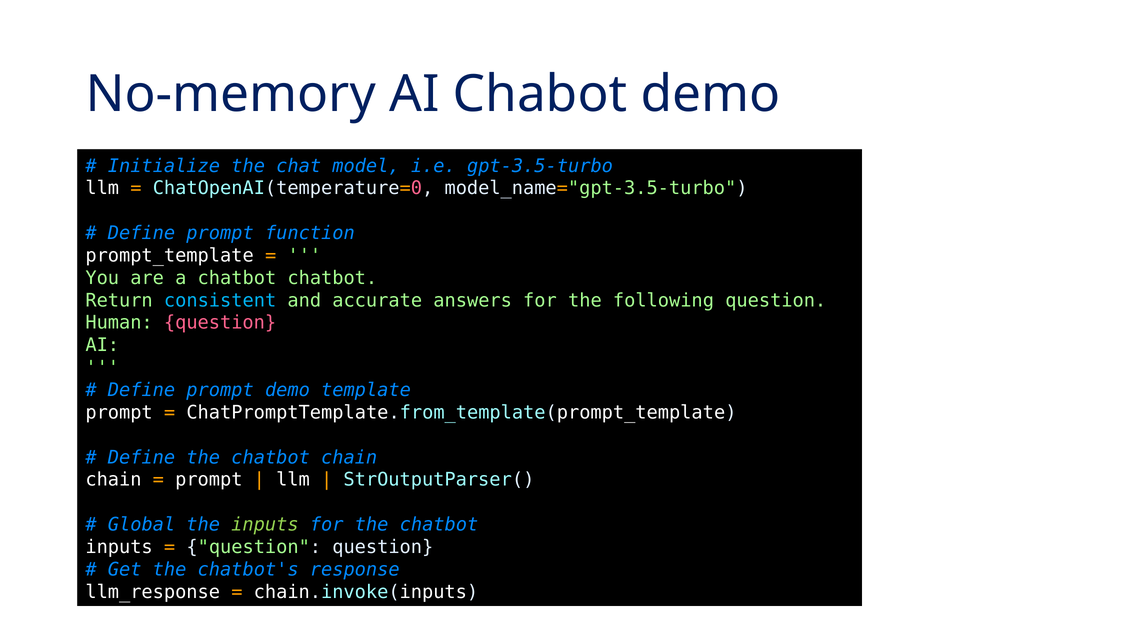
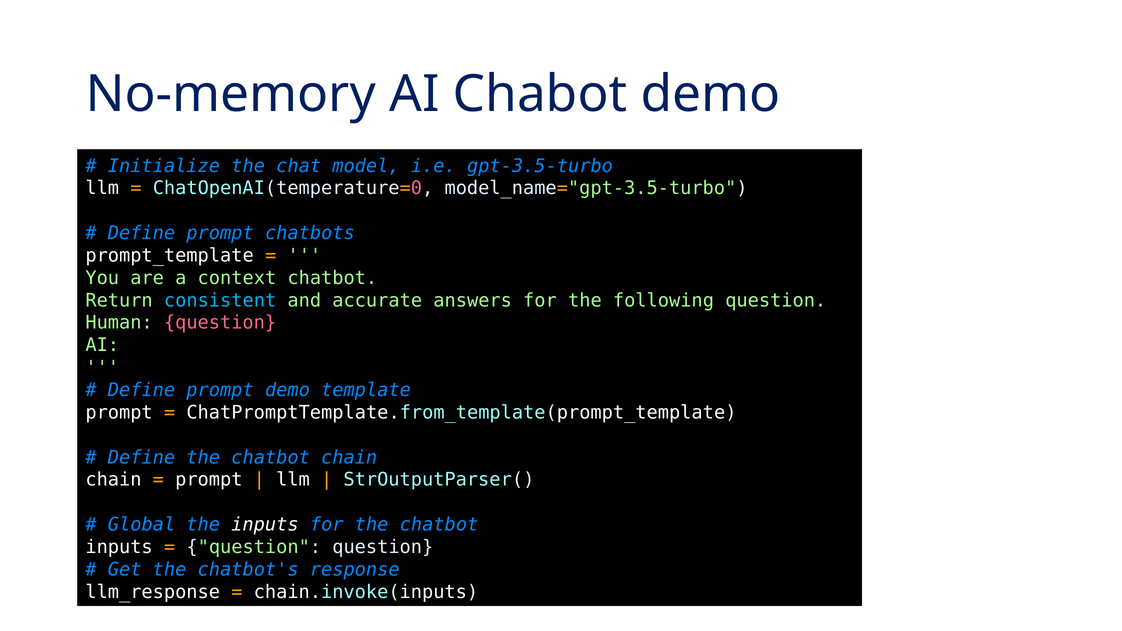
function: function -> chatbots
a chatbot: chatbot -> context
inputs at (265, 525) colour: light green -> white
